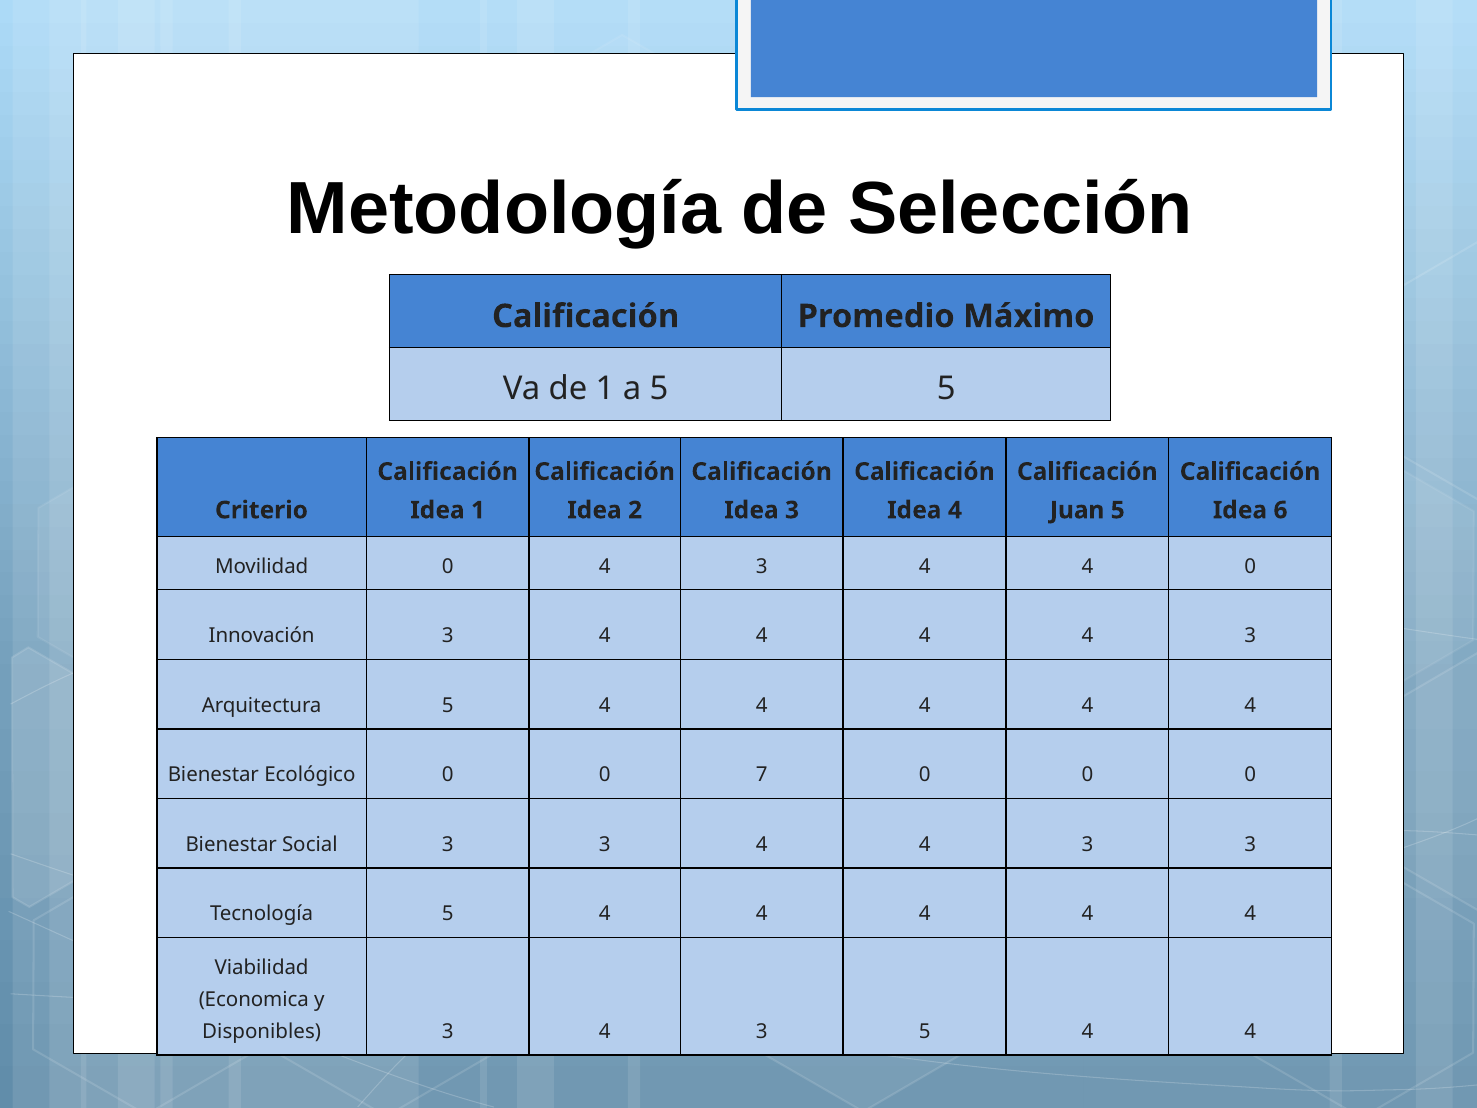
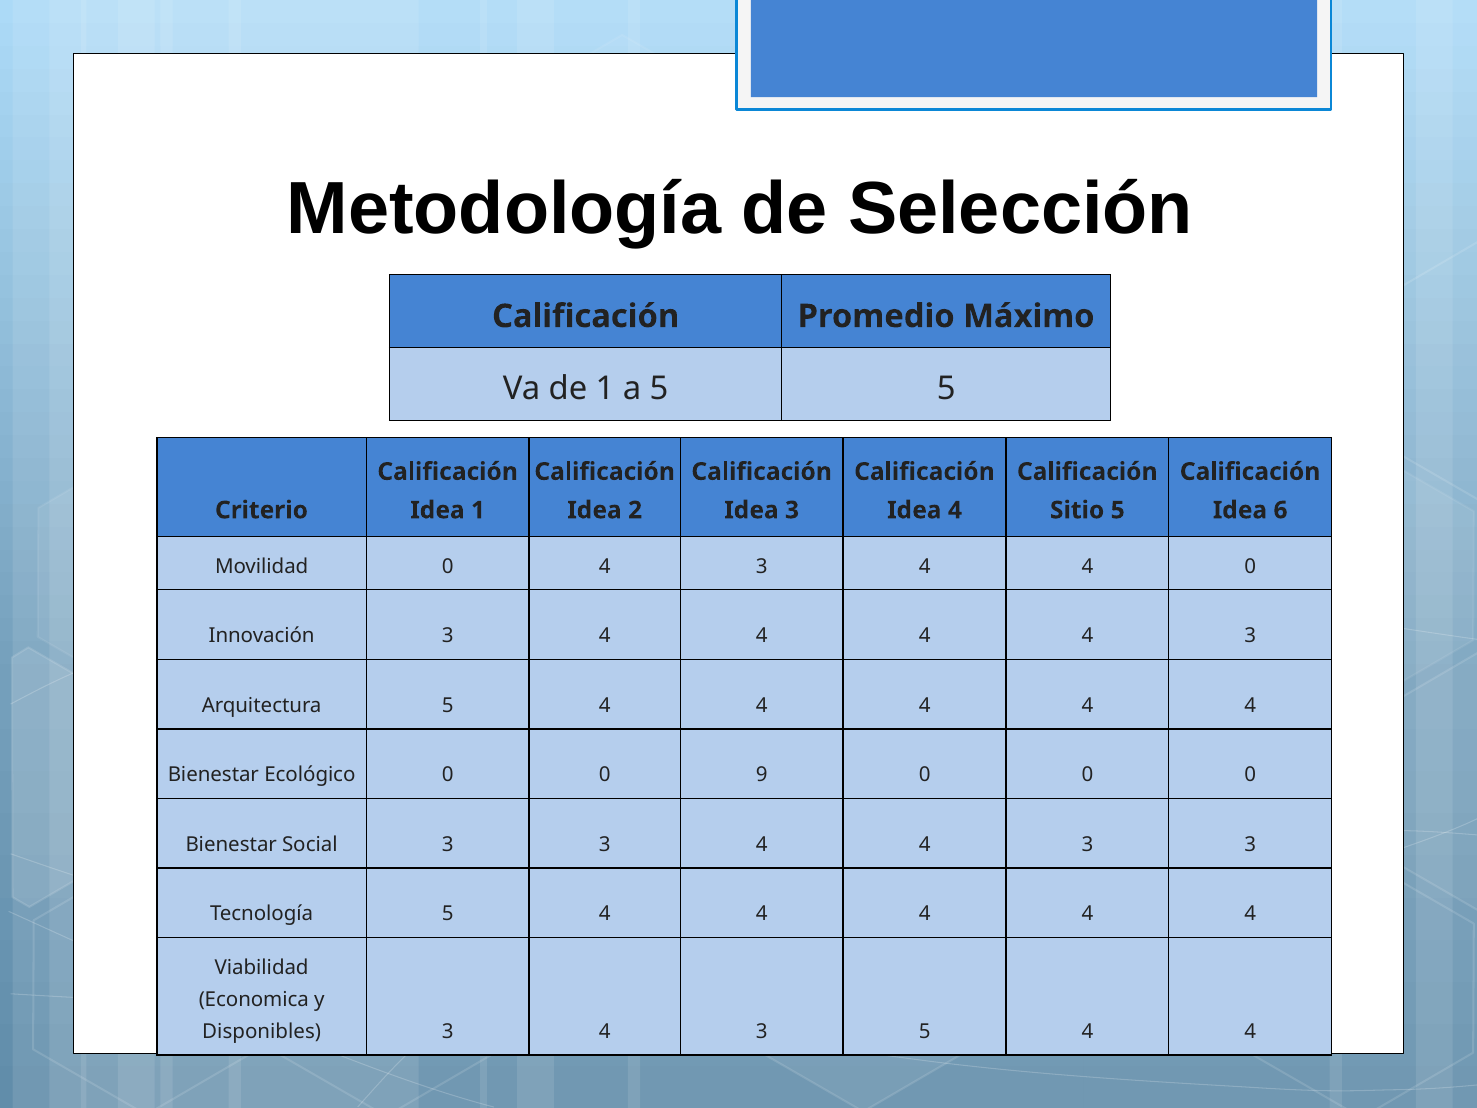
Juan: Juan -> Sitio
7: 7 -> 9
